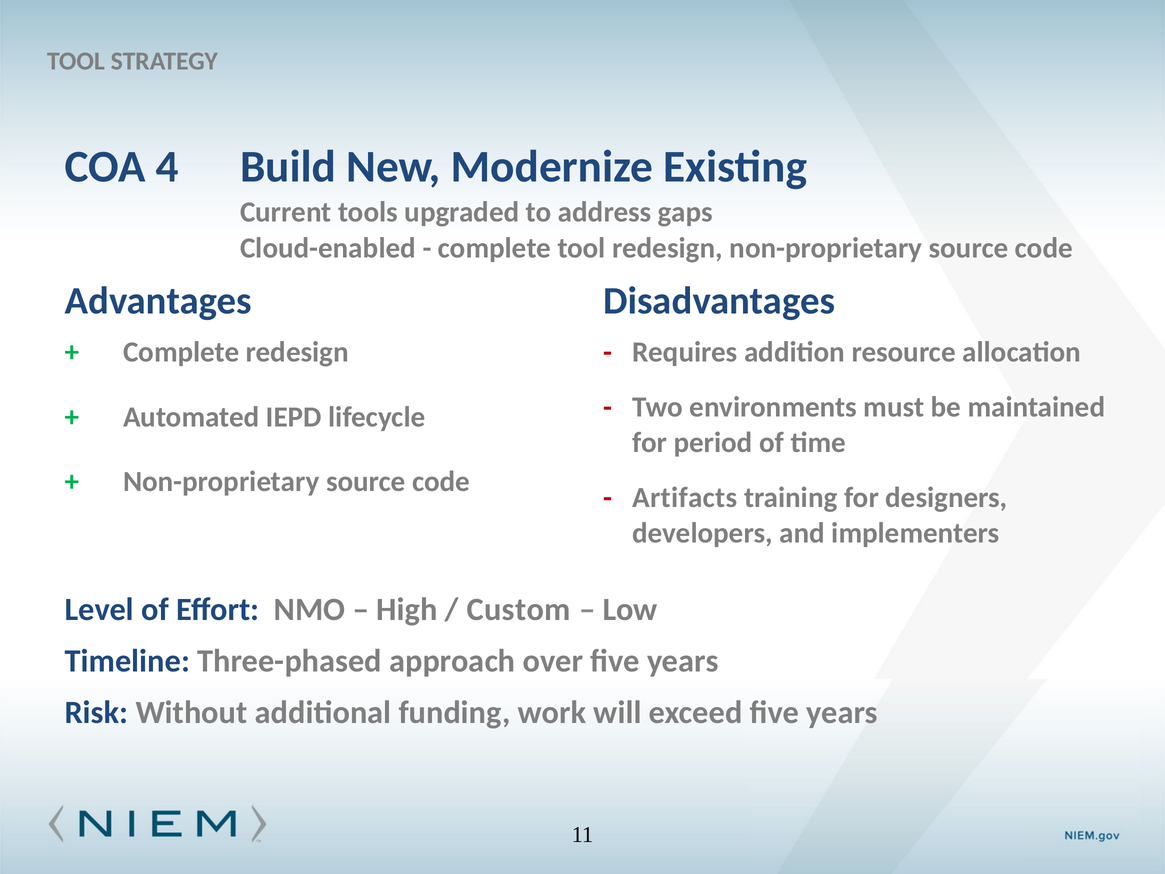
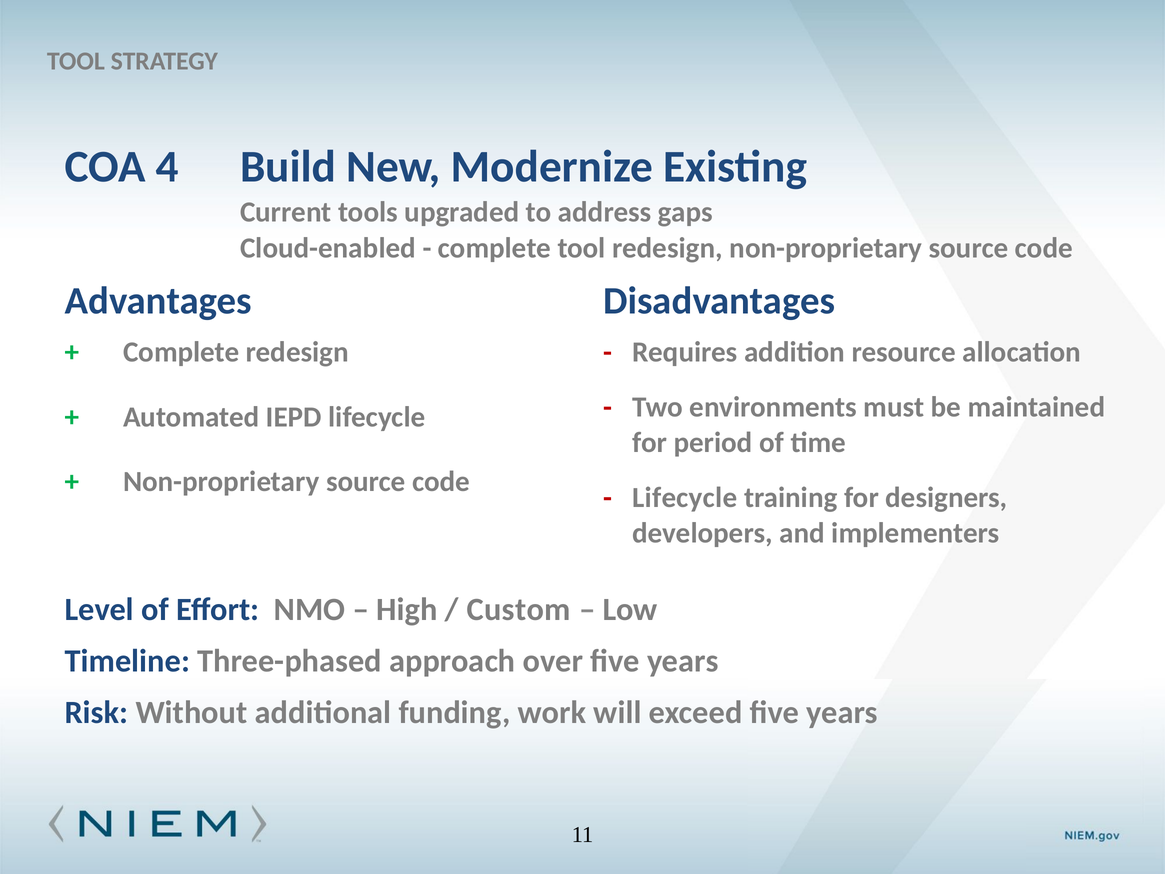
Artifacts at (685, 498): Artifacts -> Lifecycle
